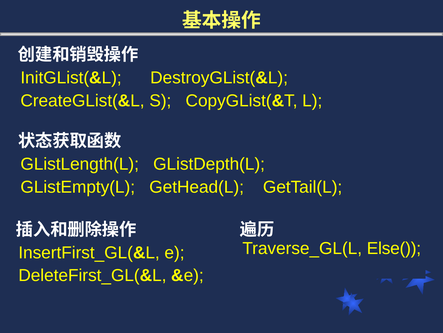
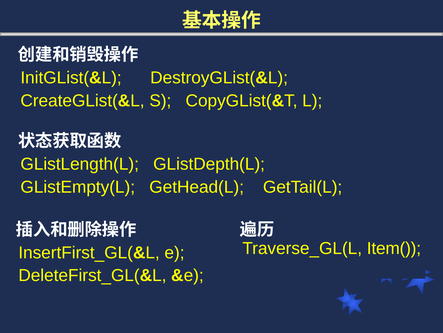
Else(: Else( -> Item(
